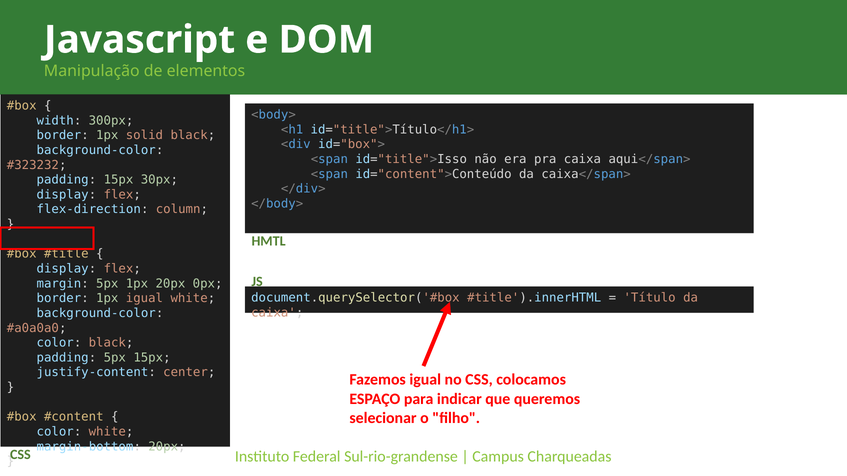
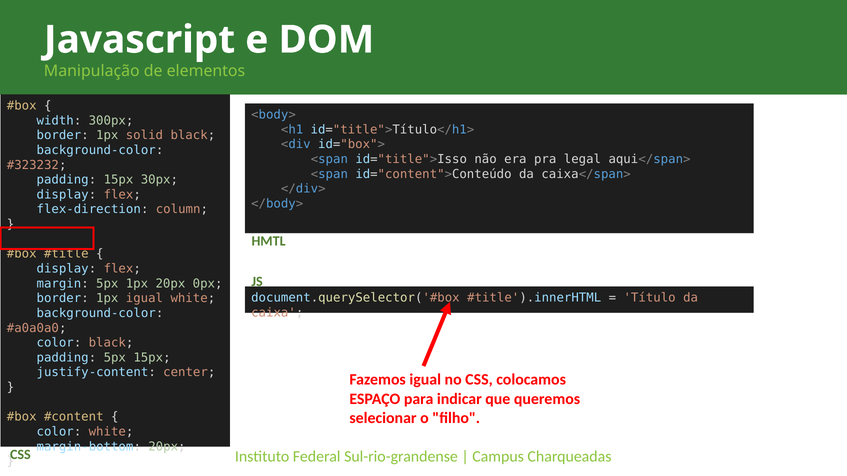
pra caixa: caixa -> legal
